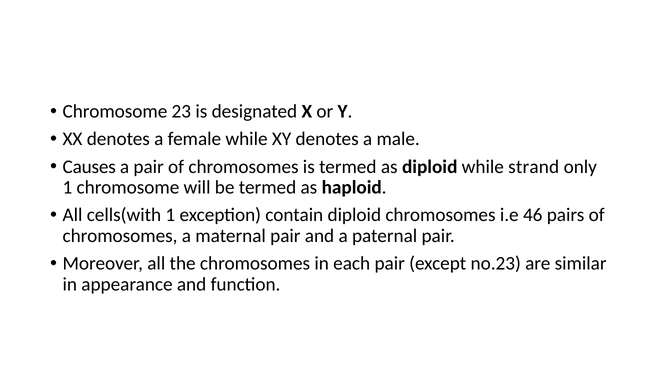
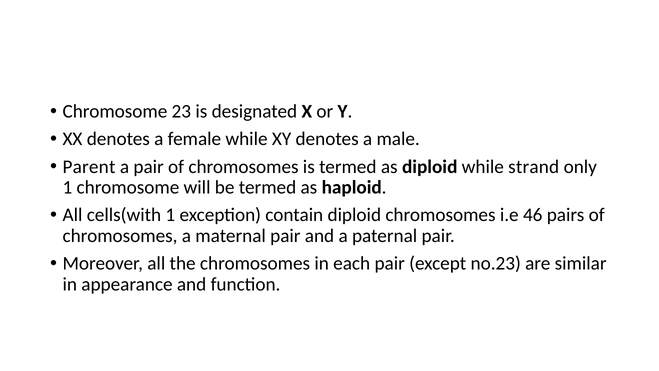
Causes: Causes -> Parent
